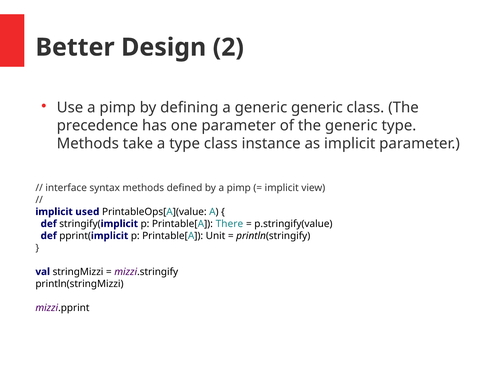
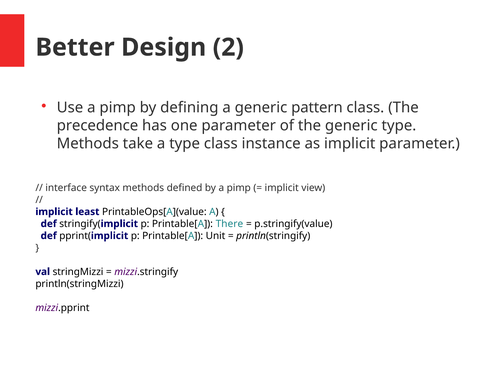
generic generic: generic -> pattern
used: used -> least
